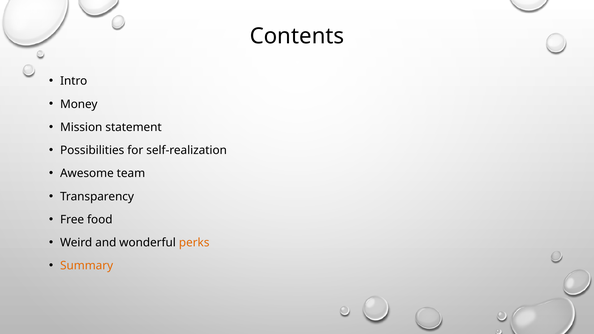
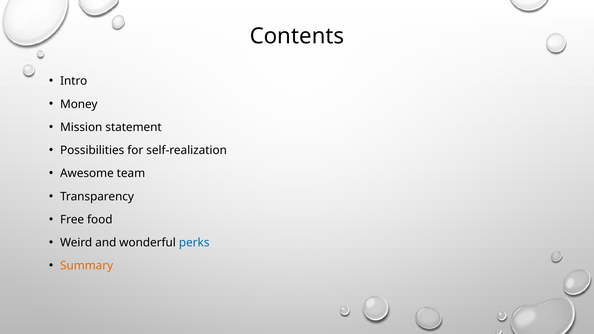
perks colour: orange -> blue
